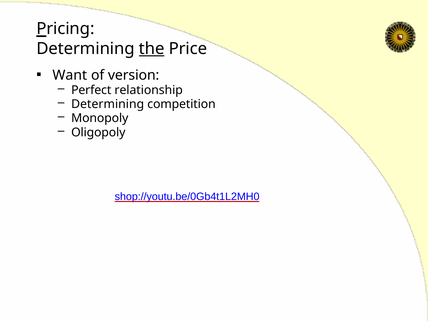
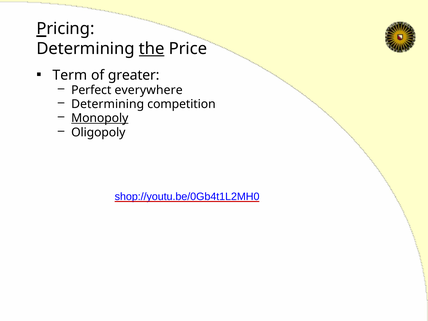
Want: Want -> Term
version: version -> greater
relationship: relationship -> everywhere
Monopoly underline: none -> present
